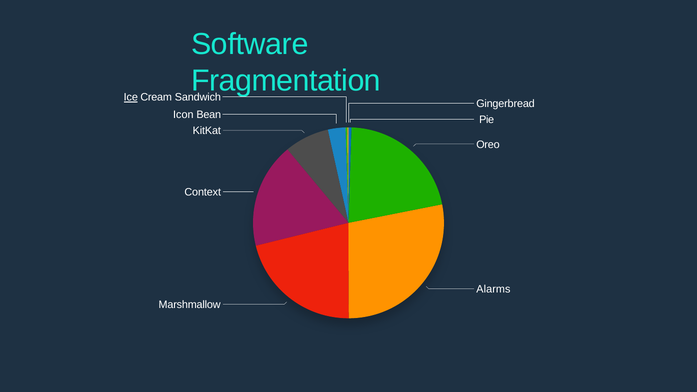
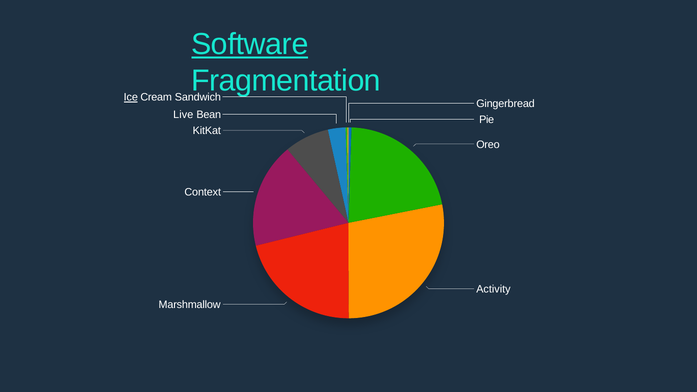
Software underline: none -> present
Icon: Icon -> Live
Alarms: Alarms -> Activity
